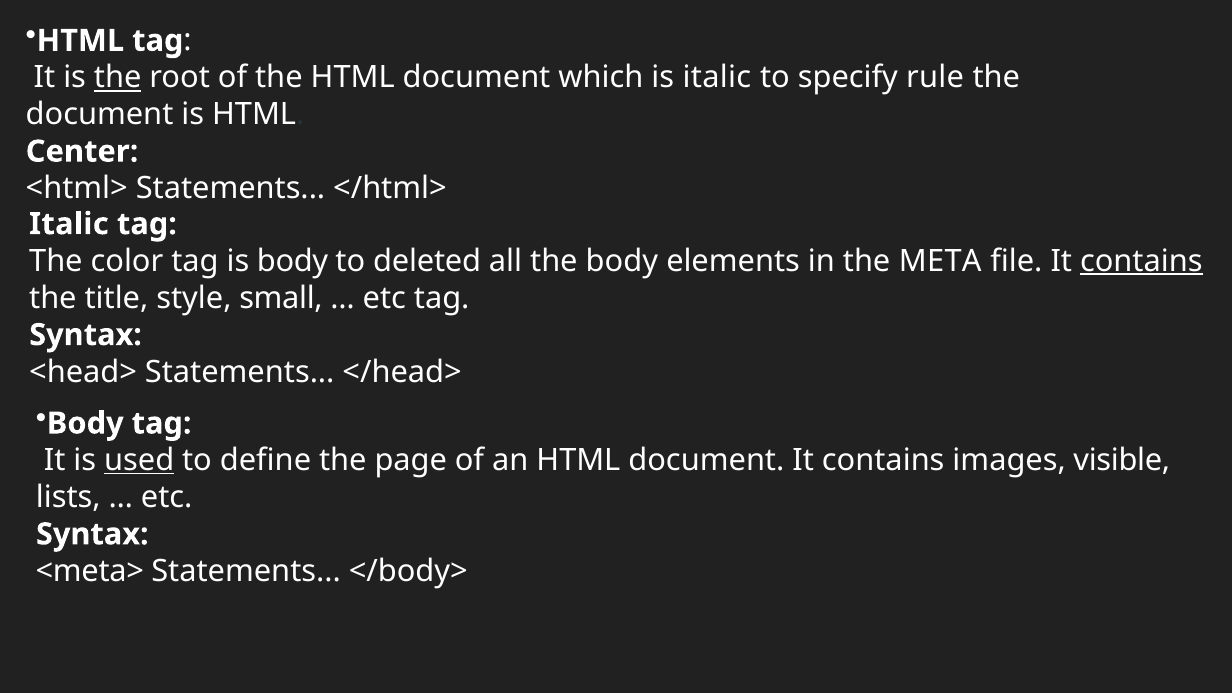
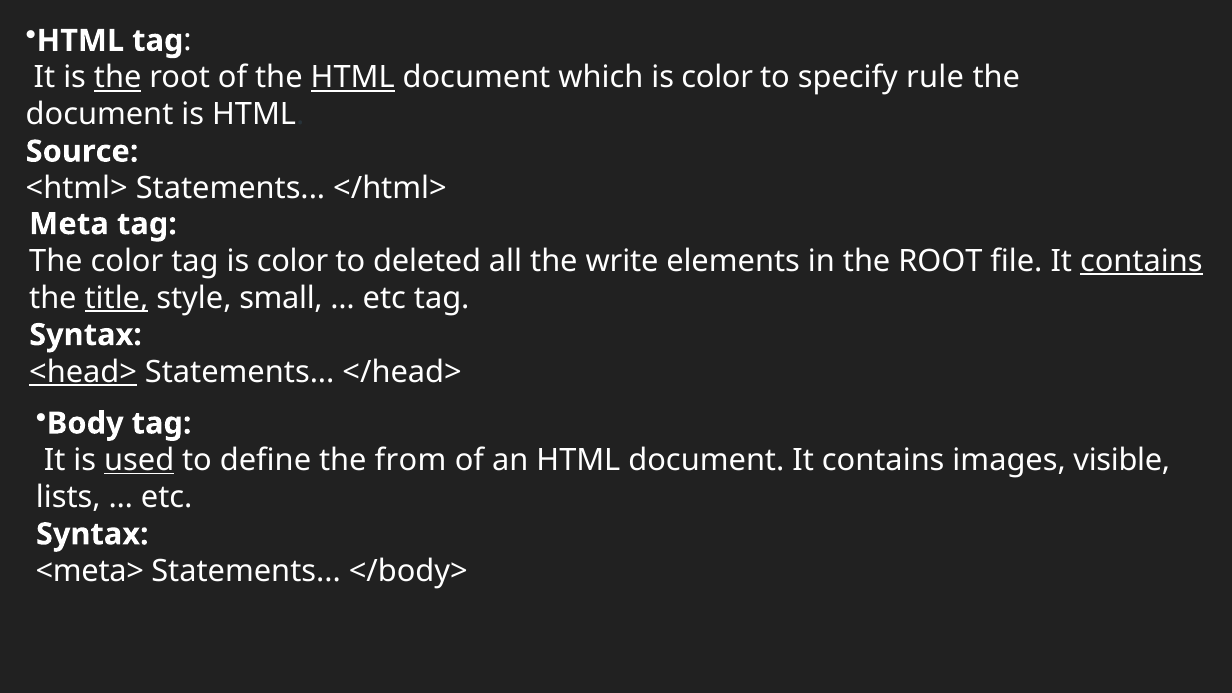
HTML at (353, 78) underline: none -> present
which is italic: italic -> color
Center: Center -> Source
Italic at (69, 224): Italic -> Meta
tag is body: body -> color
the body: body -> write
in the META: META -> ROOT
title underline: none -> present
<head> underline: none -> present
page: page -> from
